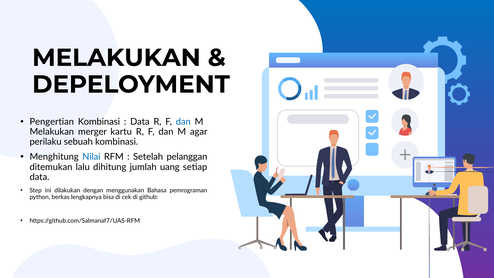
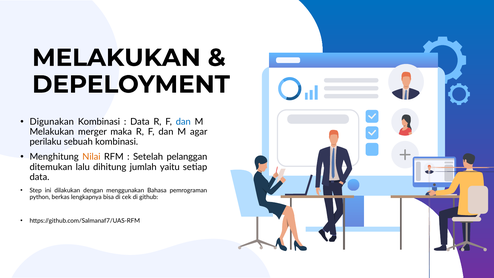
Pengertian: Pengertian -> Digunakan
kartu: kartu -> maka
Nilai colour: blue -> orange
uang: uang -> yaitu
